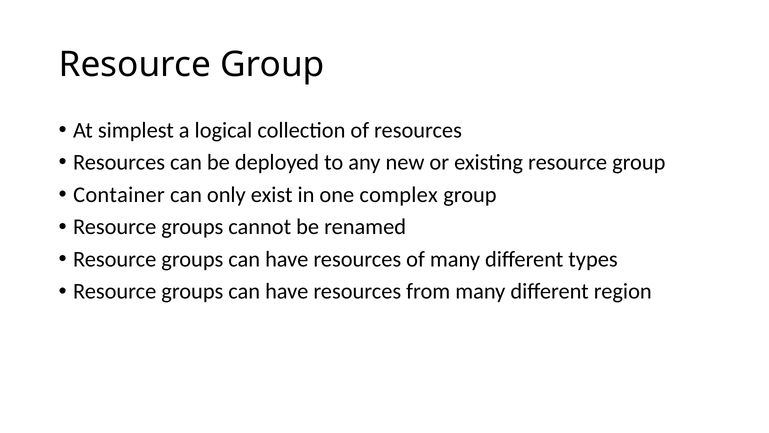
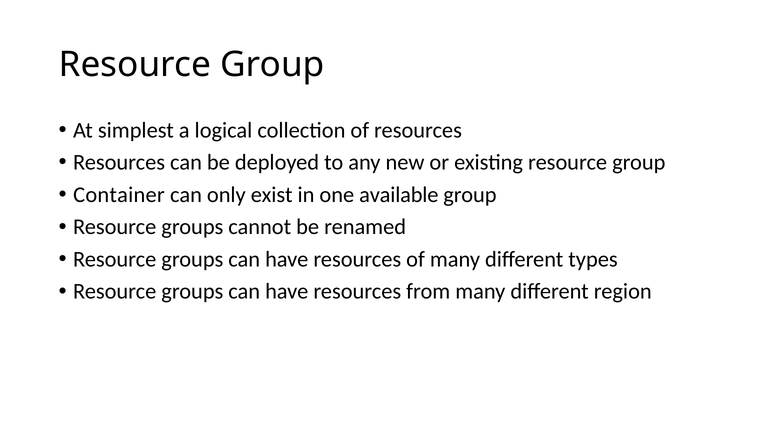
complex: complex -> available
